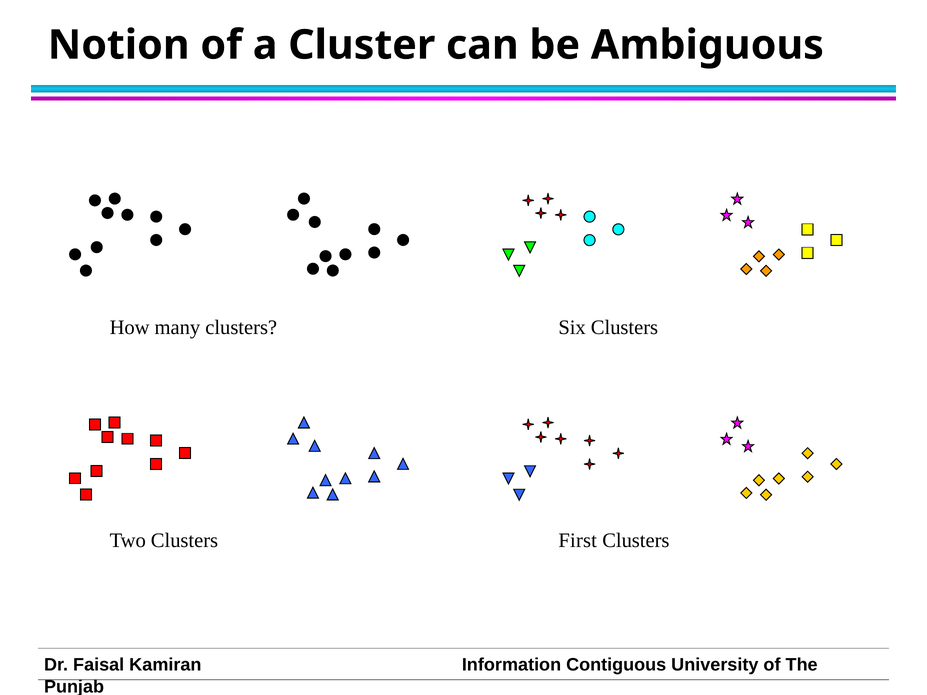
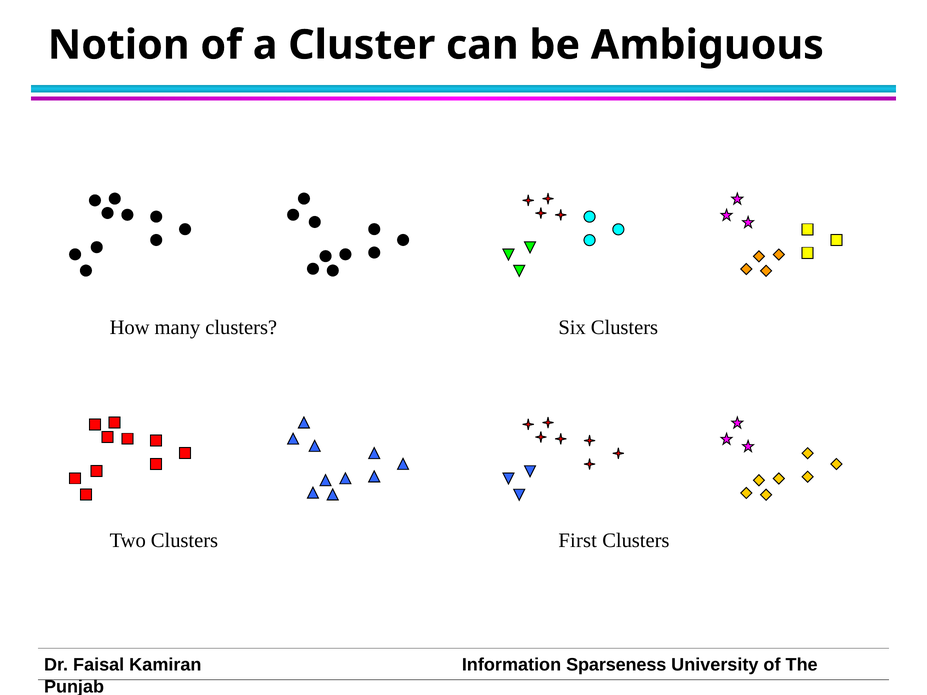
Contiguous: Contiguous -> Sparseness
